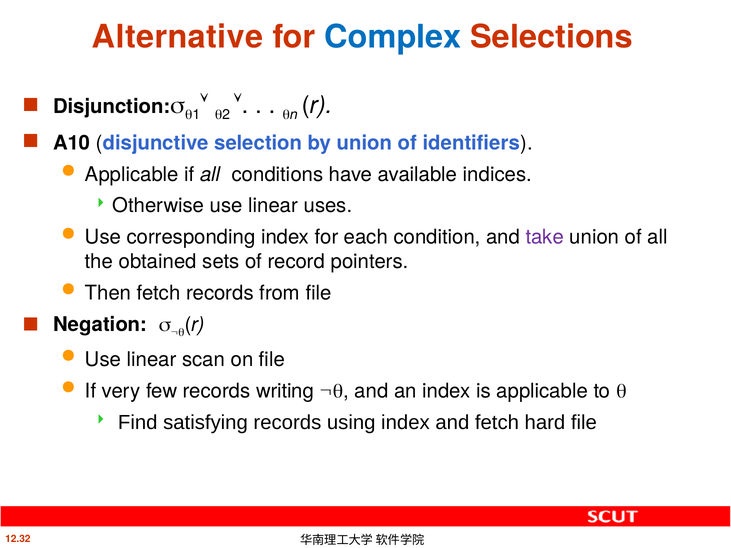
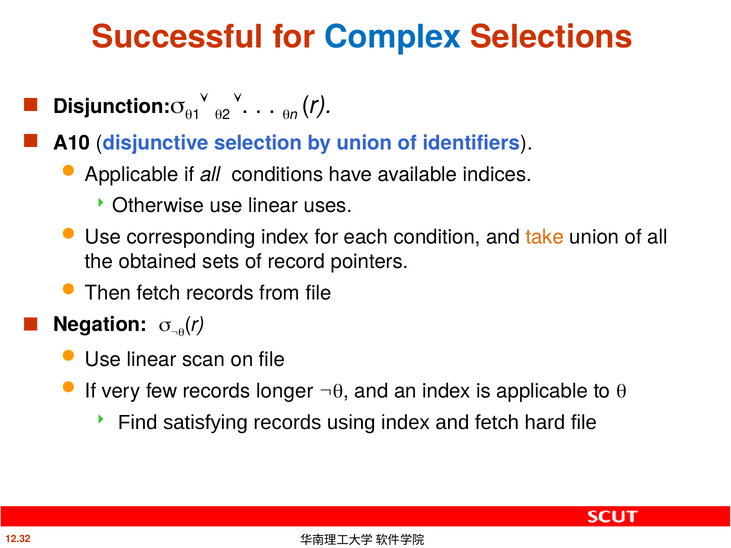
Alternative: Alternative -> Successful
take colour: purple -> orange
writing: writing -> longer
